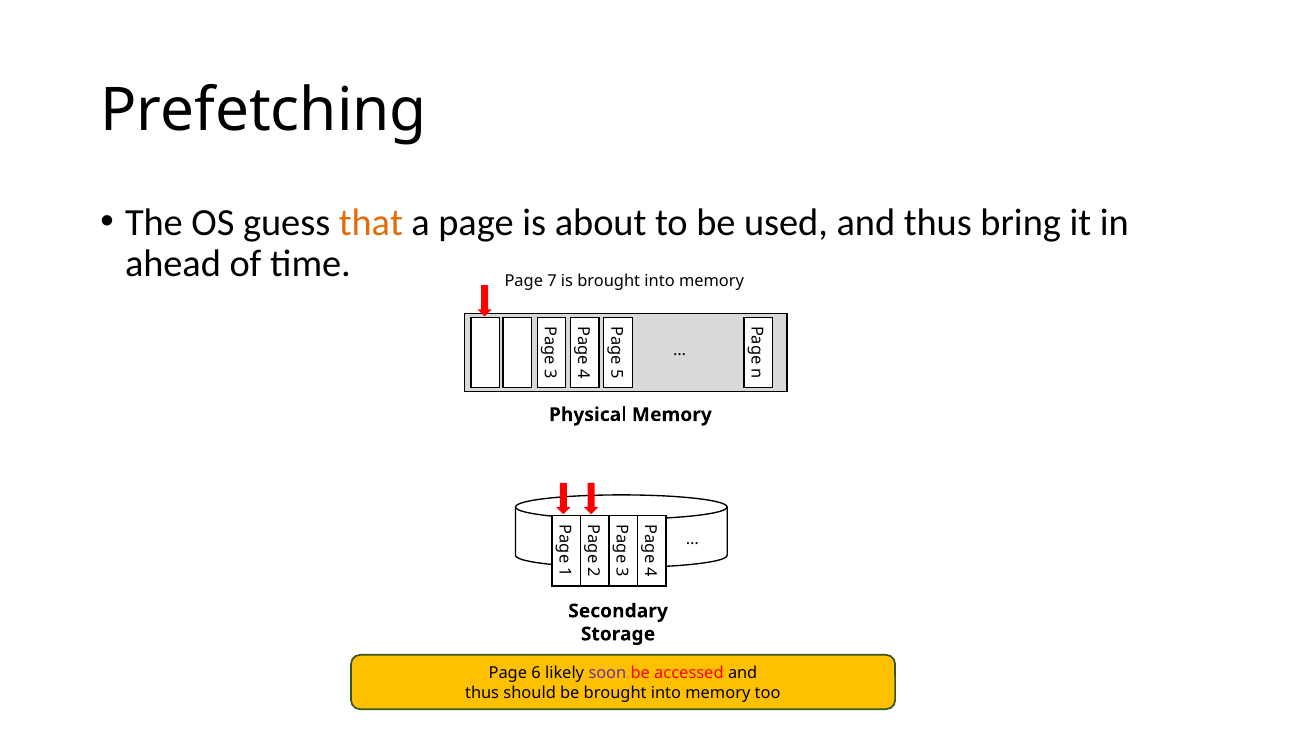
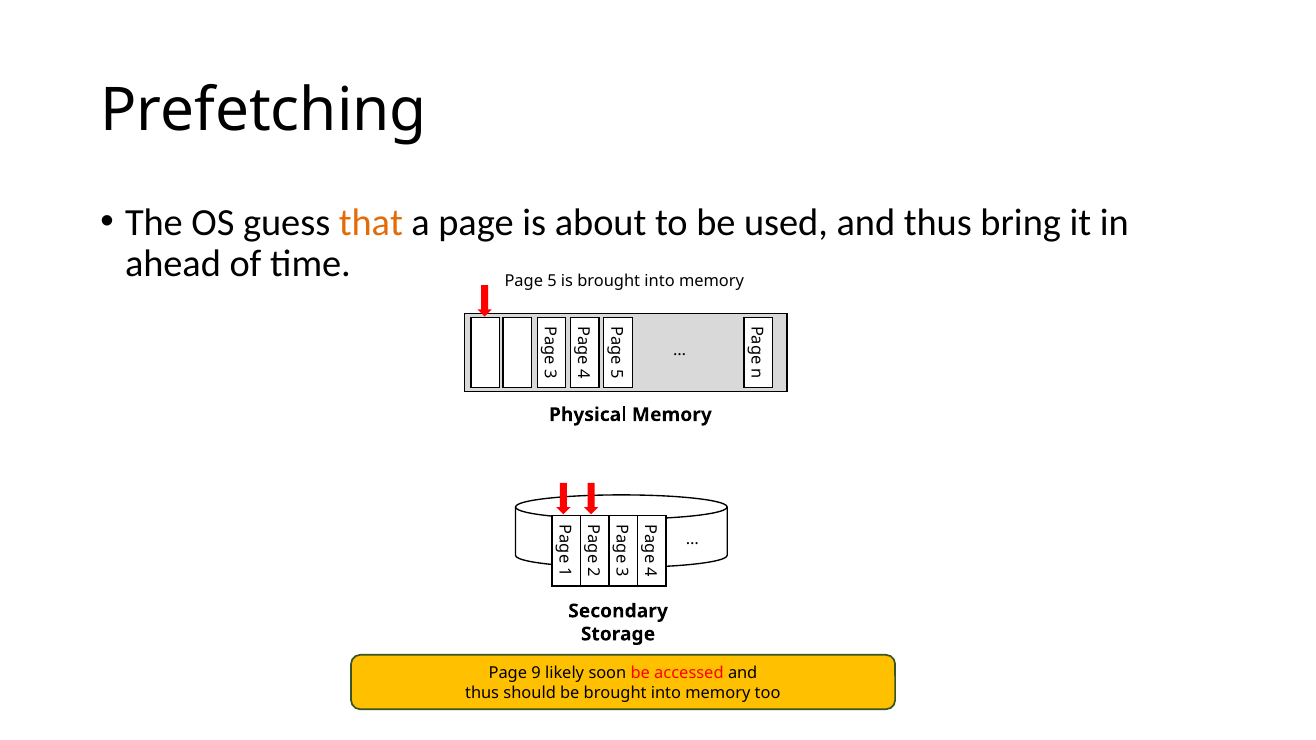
Page 7: 7 -> 5
6: 6 -> 9
soon colour: purple -> black
